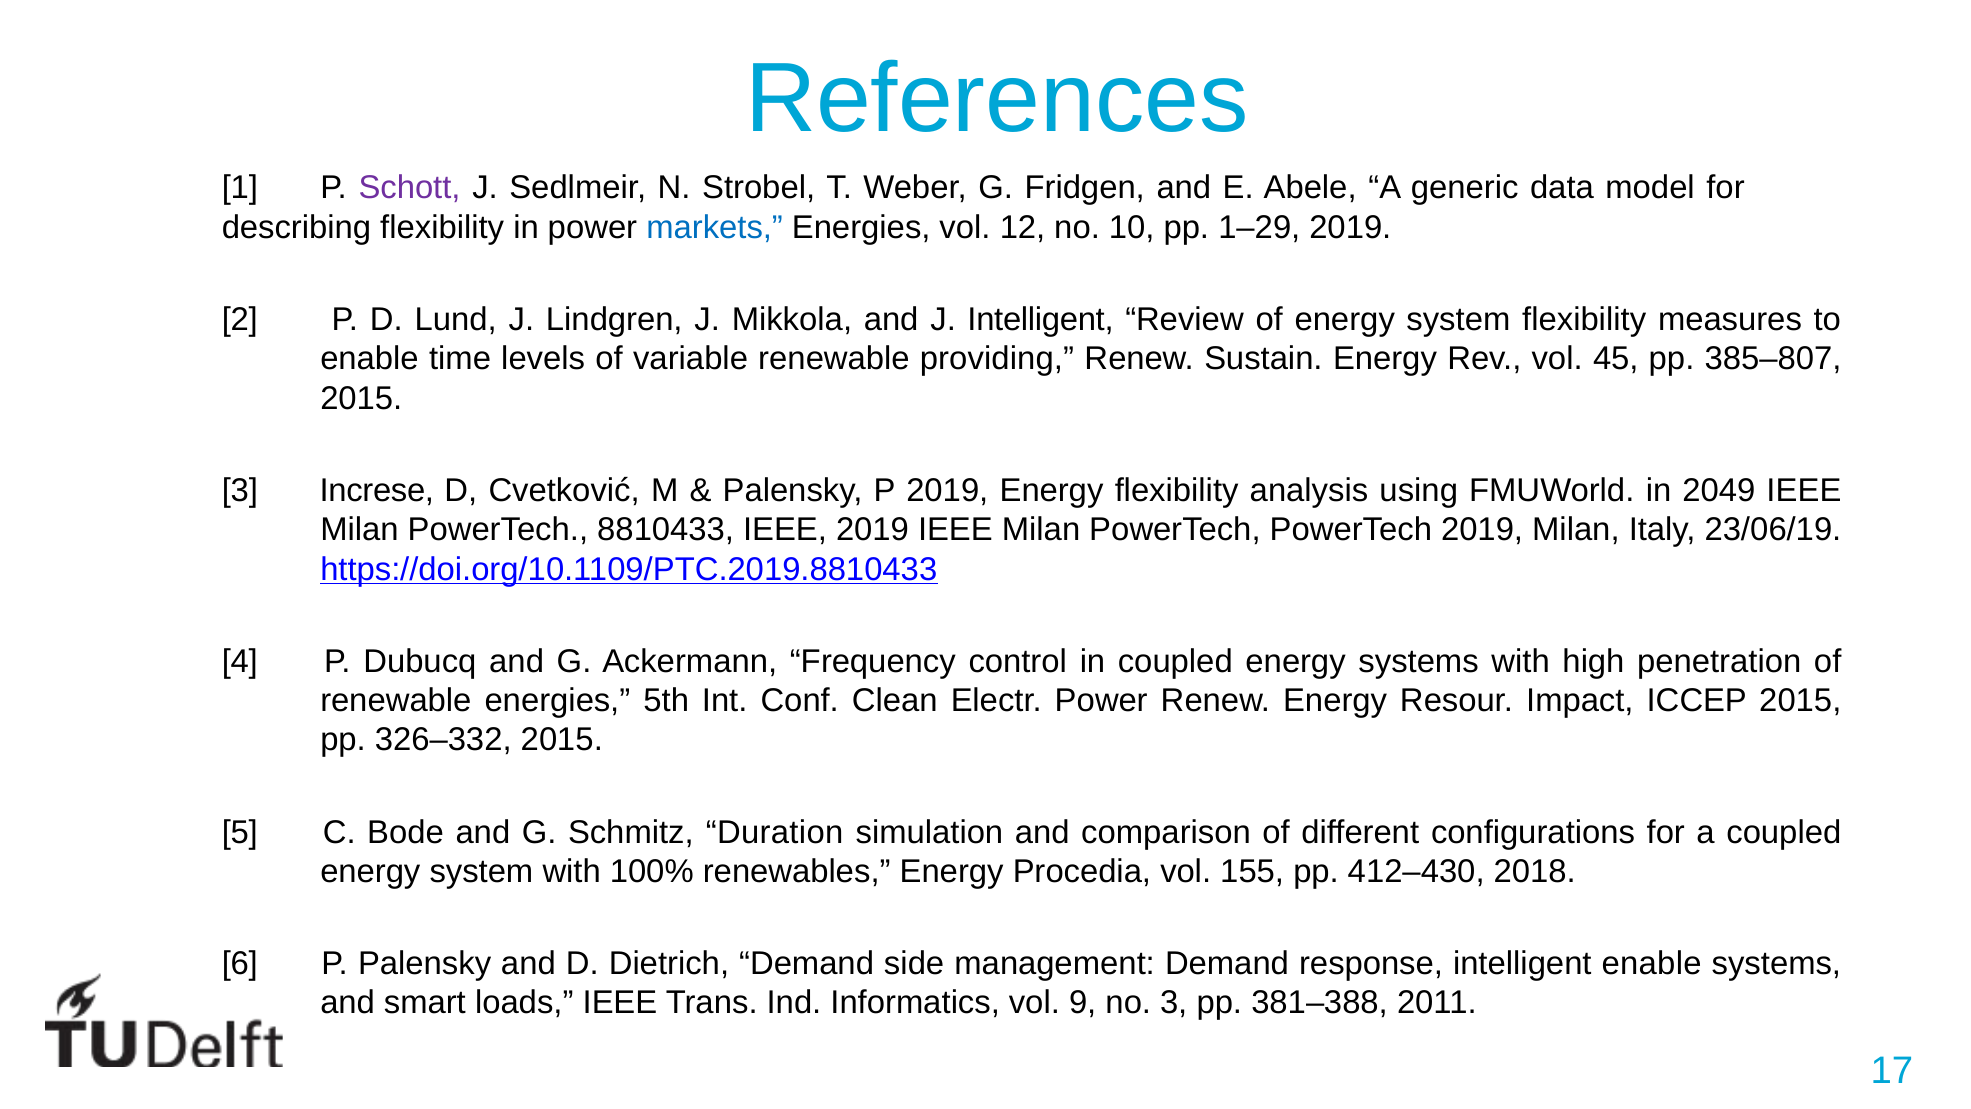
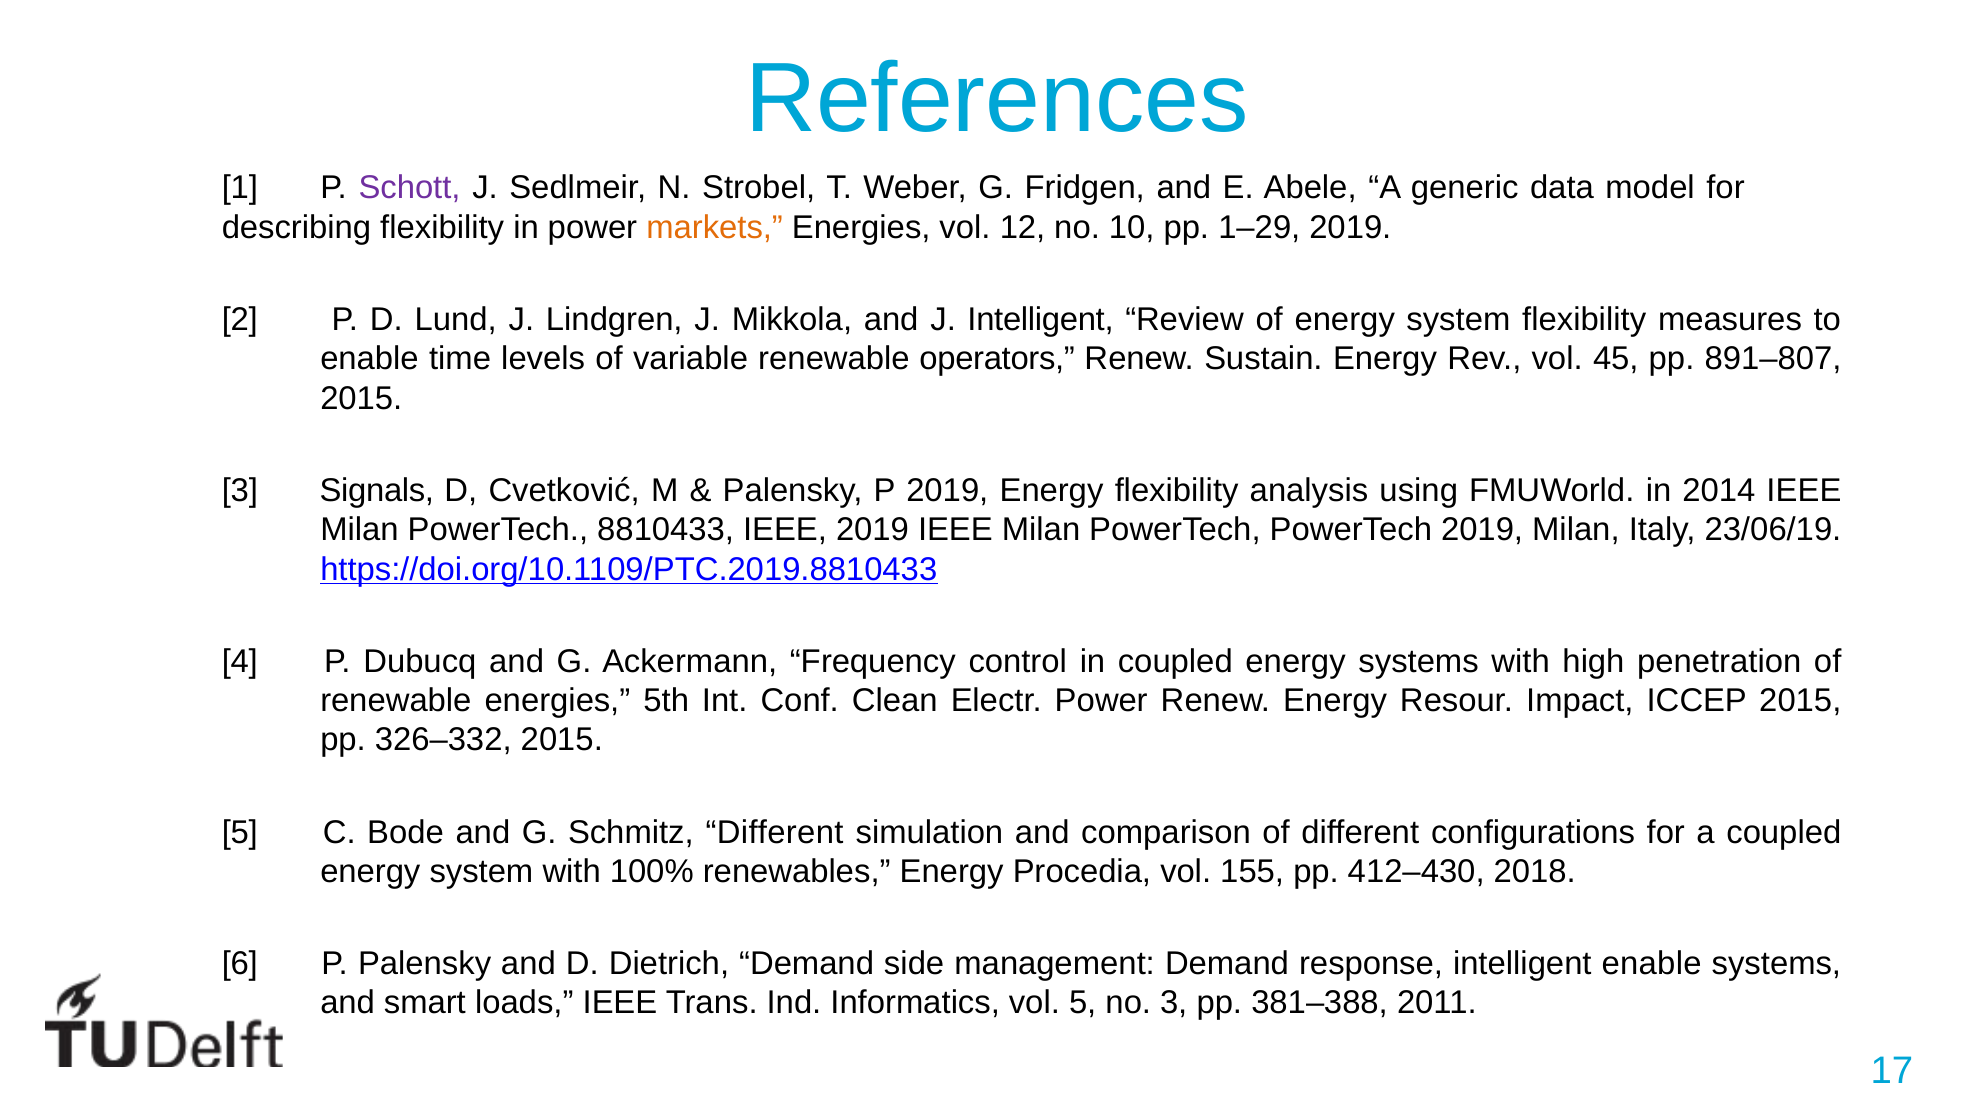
markets colour: blue -> orange
providing: providing -> operators
385–807: 385–807 -> 891–807
Increse: Increse -> Signals
2049: 2049 -> 2014
Schmitz Duration: Duration -> Different
vol 9: 9 -> 5
